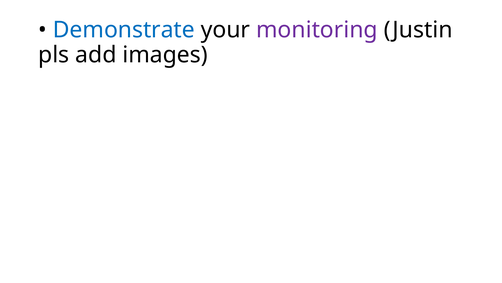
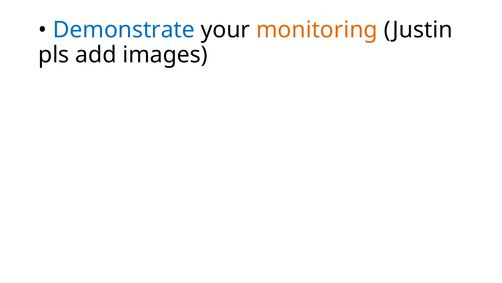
monitoring colour: purple -> orange
